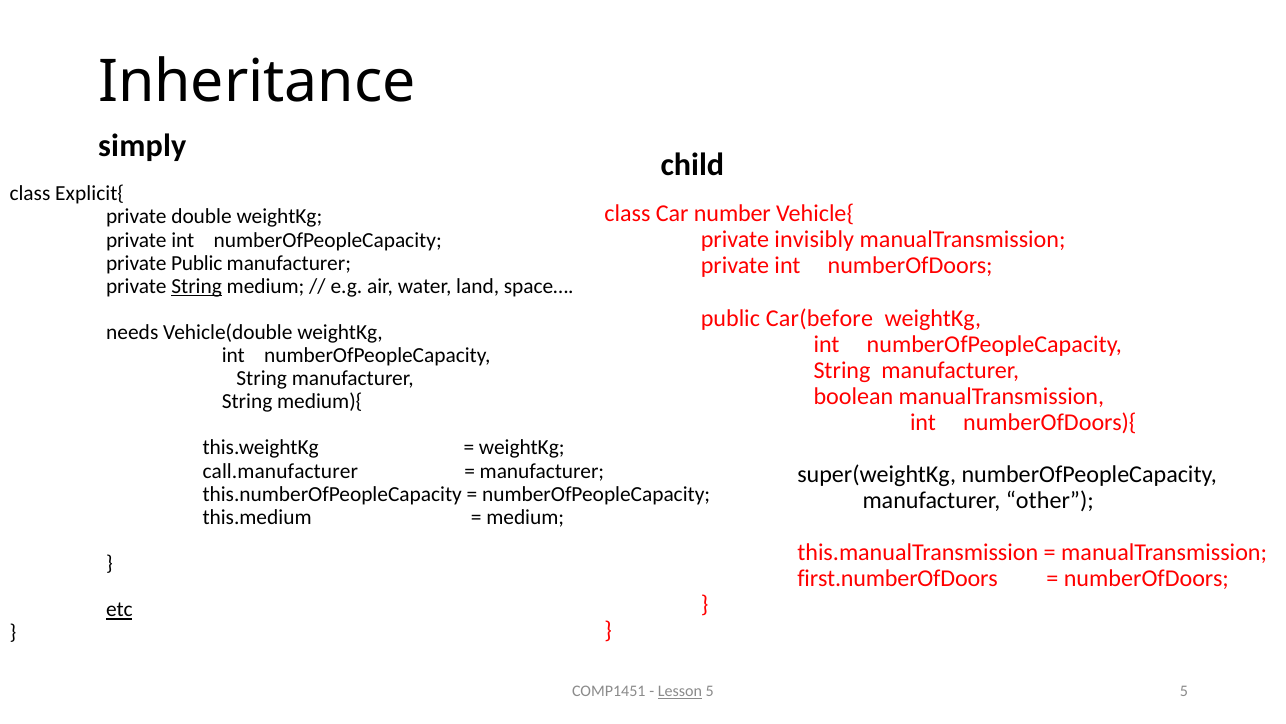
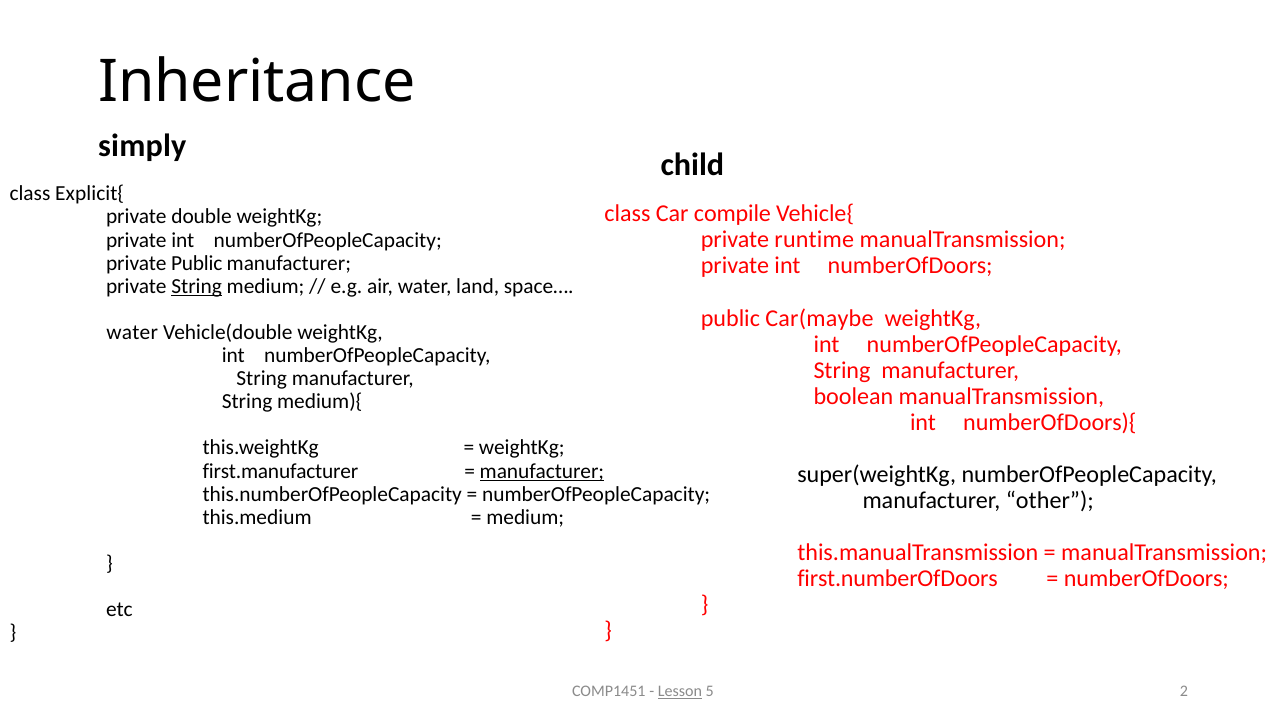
number: number -> compile
invisibly: invisibly -> runtime
Car(before: Car(before -> Car(maybe
needs at (132, 332): needs -> water
call.manufacturer: call.manufacturer -> first.manufacturer
manufacturer at (542, 471) underline: none -> present
etc underline: present -> none
5 5: 5 -> 2
